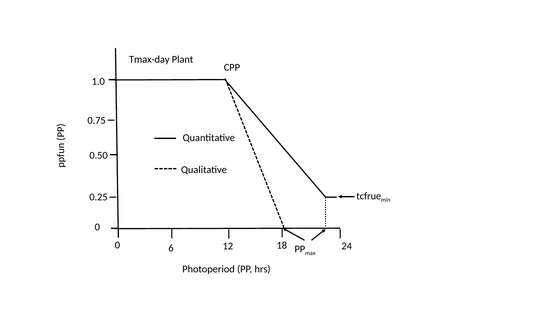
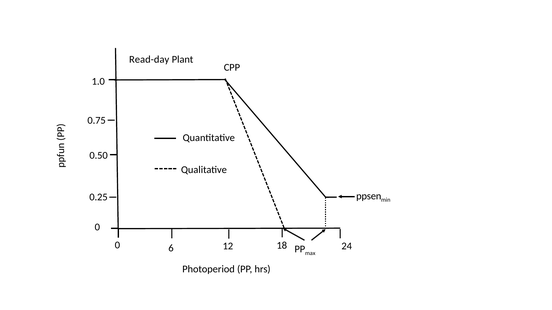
Tmax-day: Tmax-day -> Read-day
tcfrue: tcfrue -> ppsen
